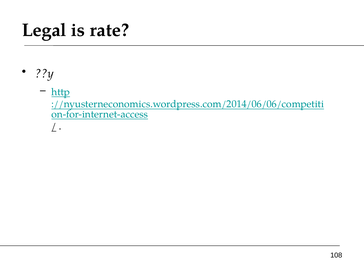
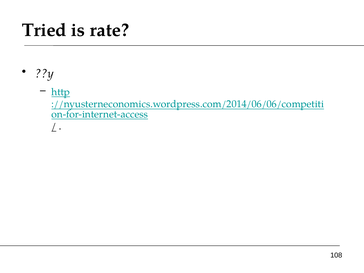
Legal: Legal -> Tried
